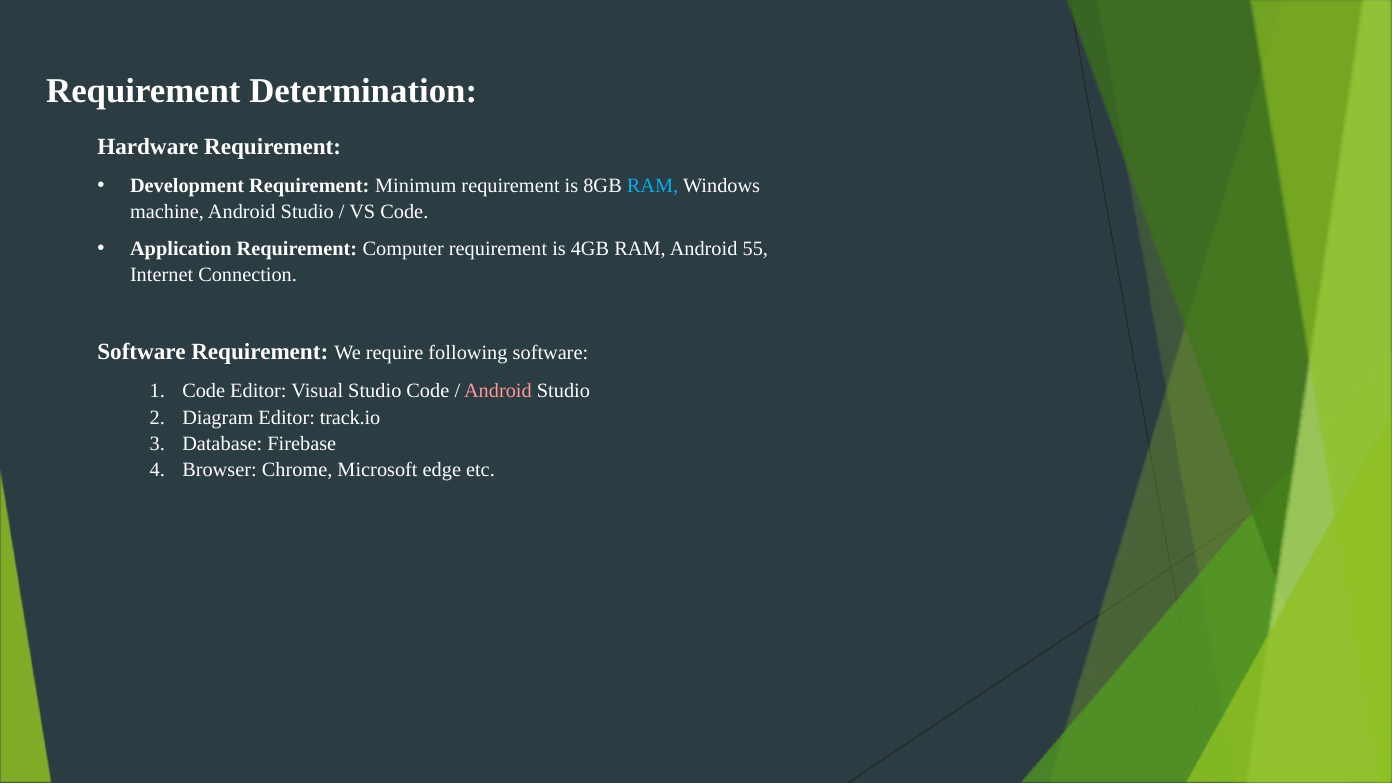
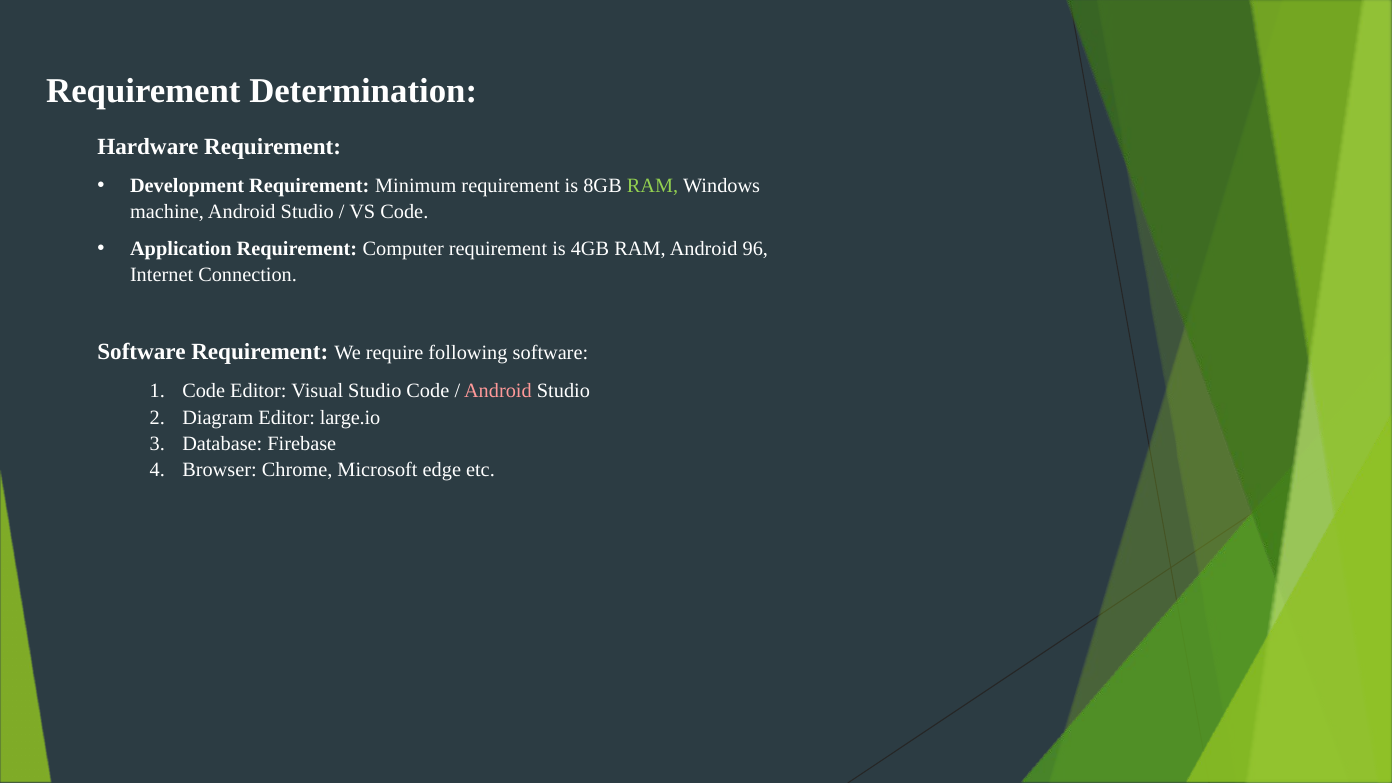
RAM at (653, 186) colour: light blue -> light green
55: 55 -> 96
track.io: track.io -> large.io
